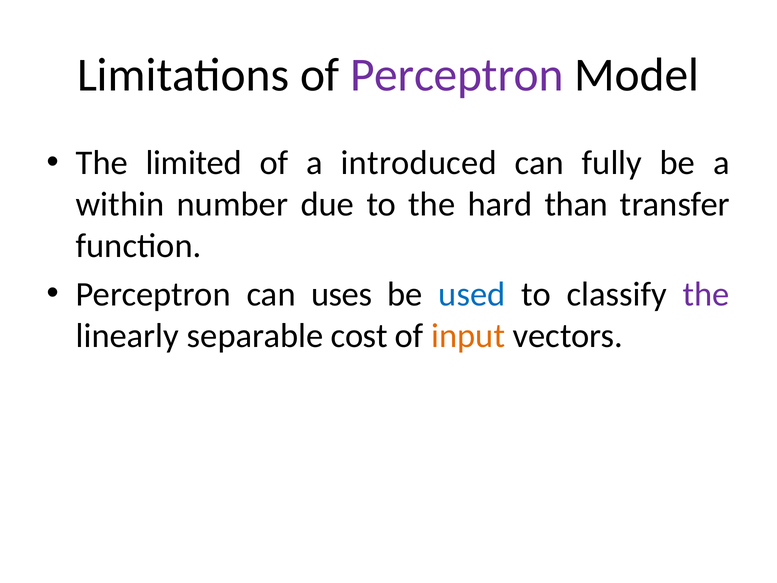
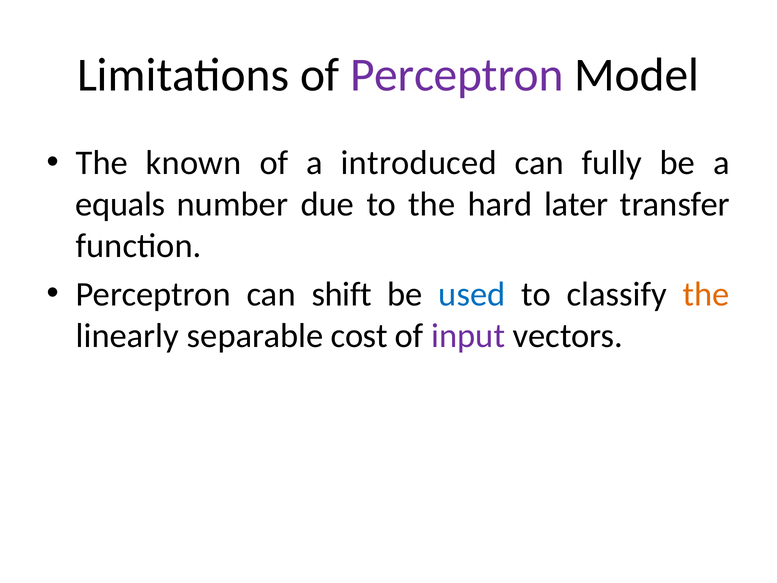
limited: limited -> known
within: within -> equals
than: than -> later
uses: uses -> shift
the at (706, 294) colour: purple -> orange
input colour: orange -> purple
